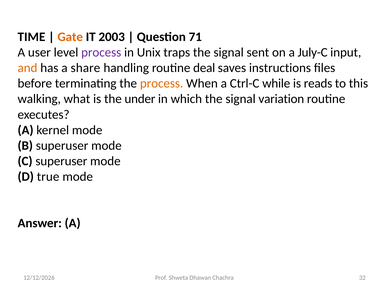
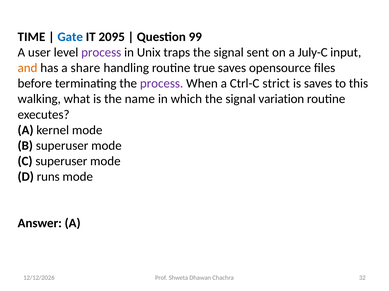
Gate colour: orange -> blue
2003: 2003 -> 2095
71: 71 -> 99
deal: deal -> true
instructions: instructions -> opensource
process at (162, 84) colour: orange -> purple
while: while -> strict
is reads: reads -> saves
under: under -> name
true: true -> runs
